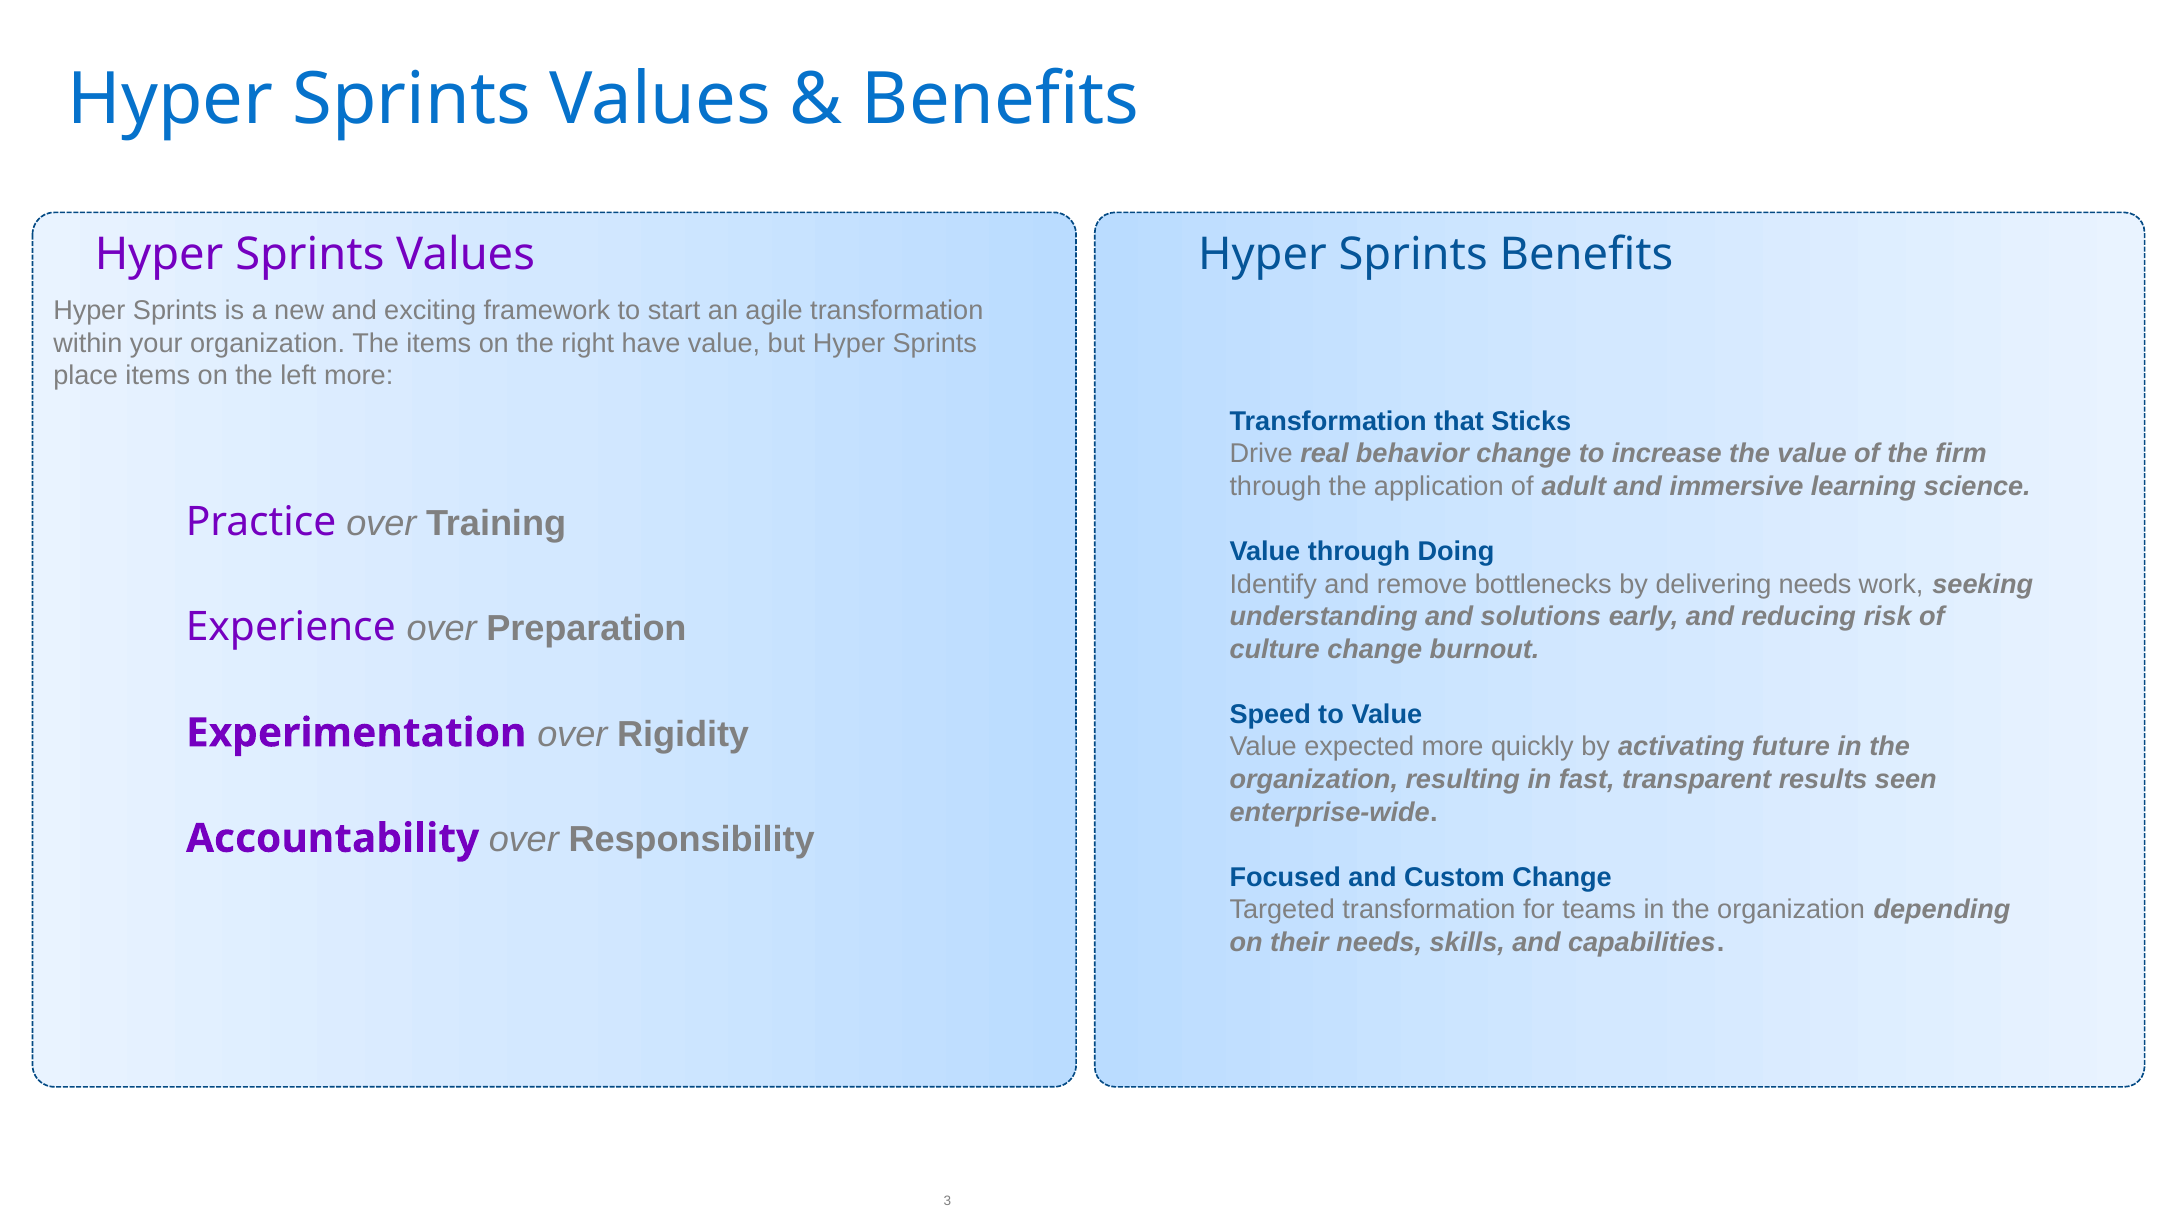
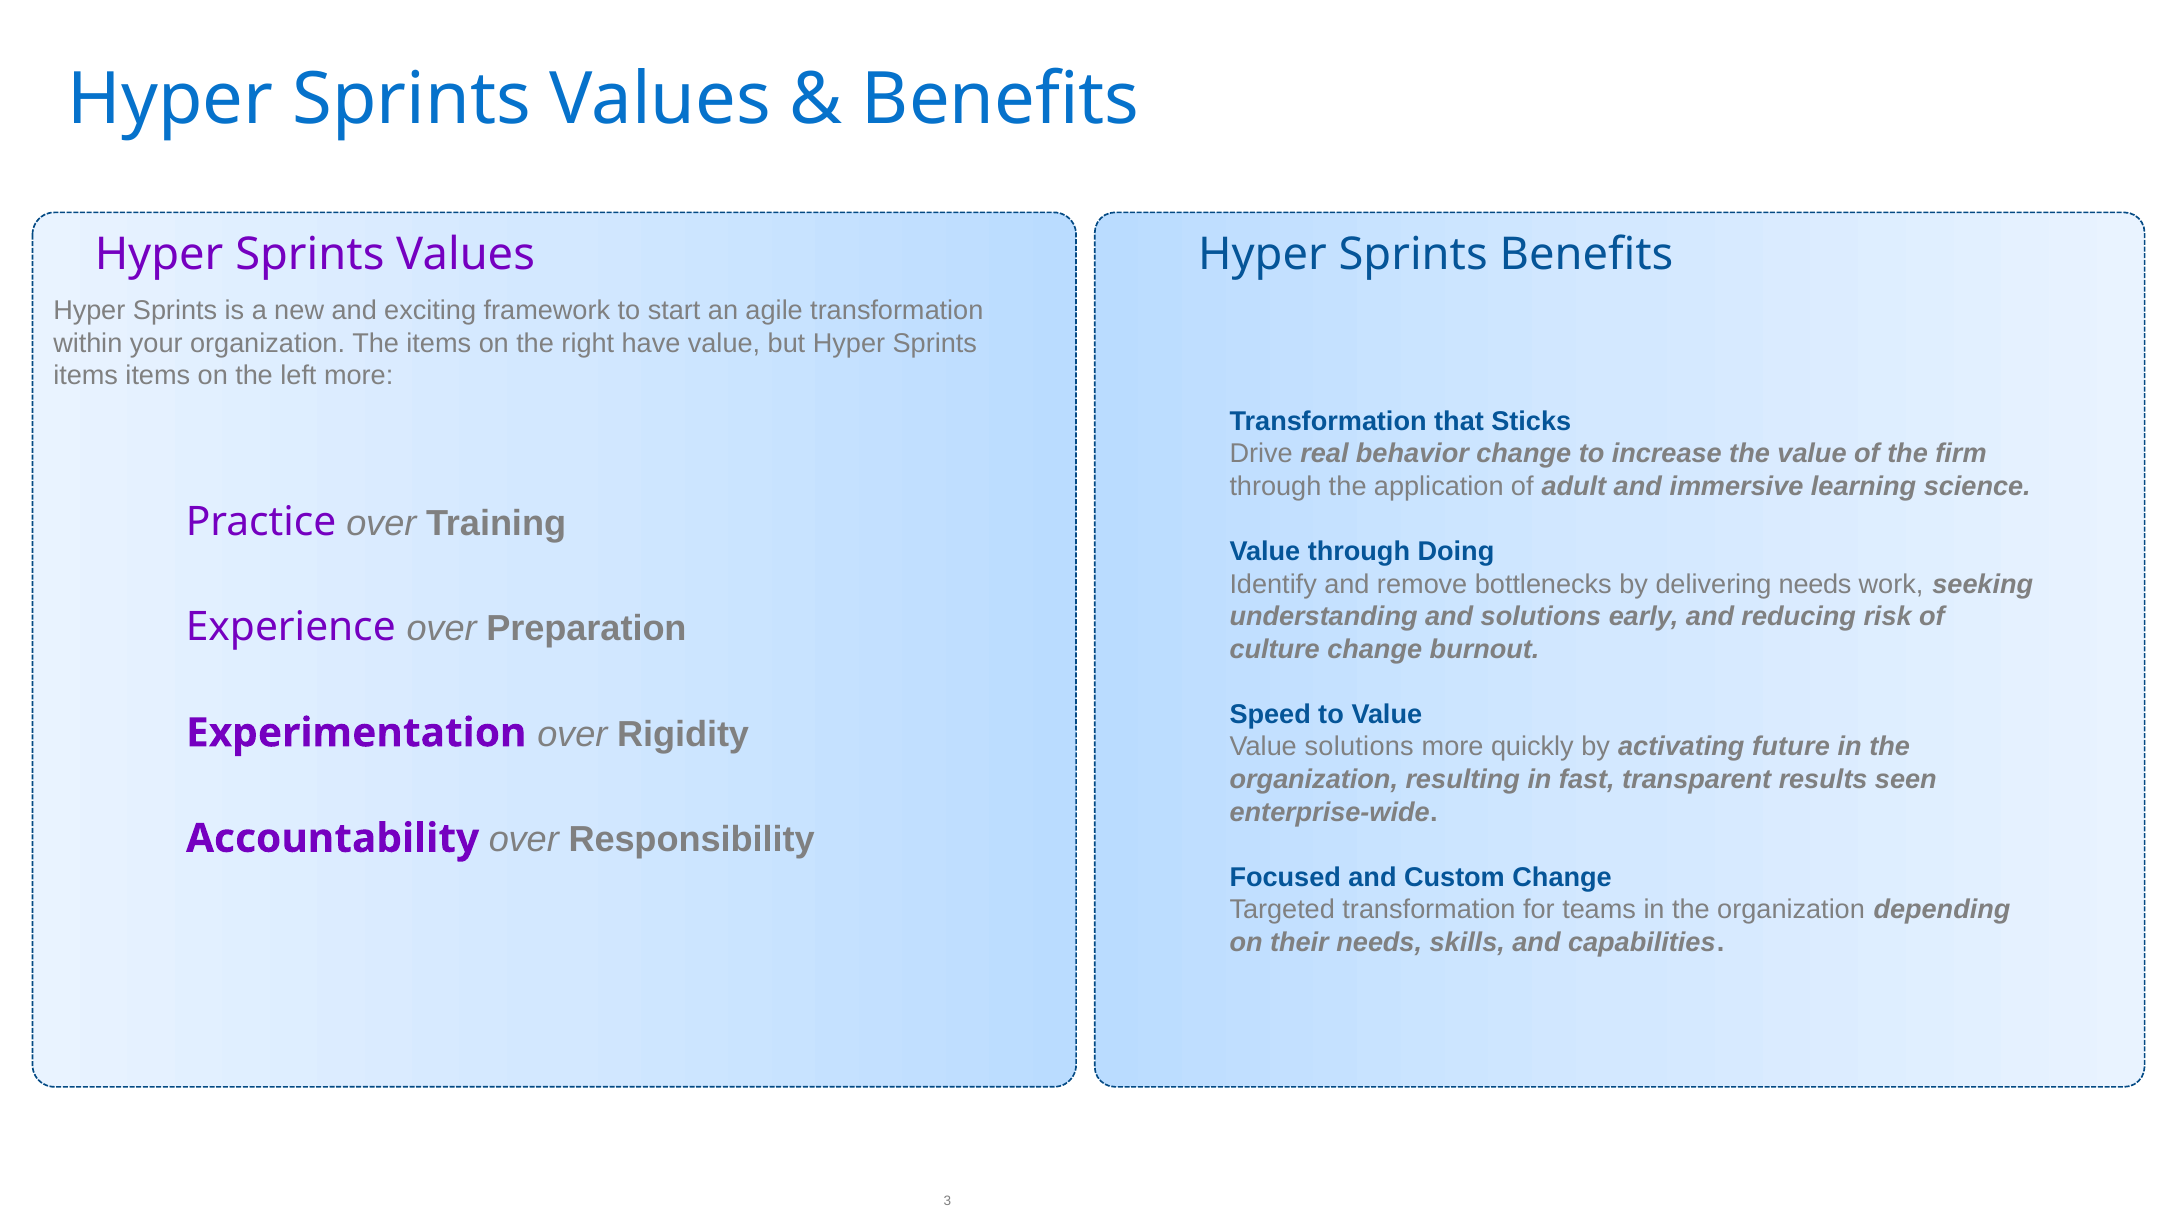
place at (86, 376): place -> items
Value expected: expected -> solutions
